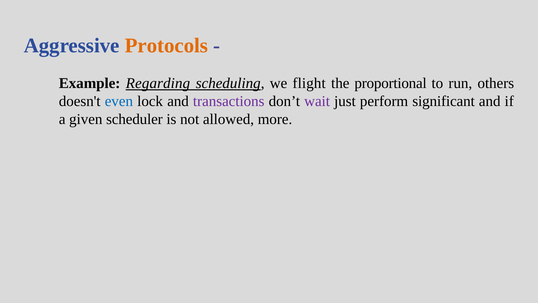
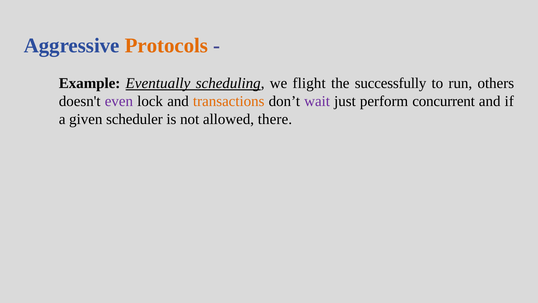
Regarding: Regarding -> Eventually
proportional: proportional -> successfully
even colour: blue -> purple
transactions colour: purple -> orange
significant: significant -> concurrent
more: more -> there
